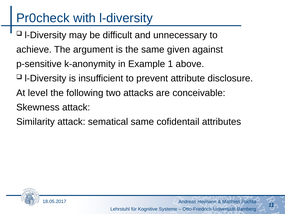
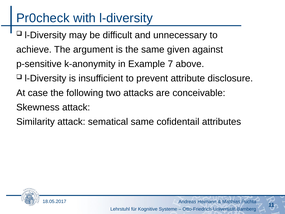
1: 1 -> 7
level: level -> case
